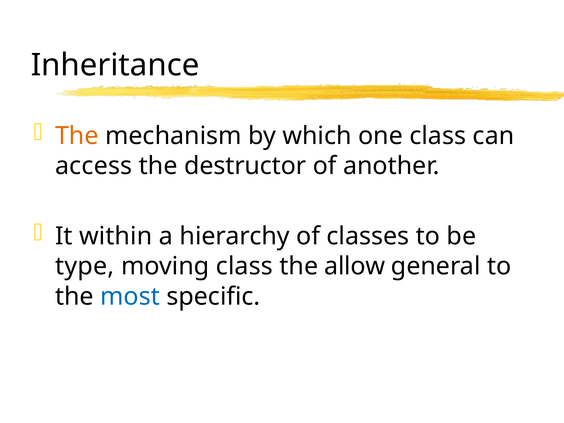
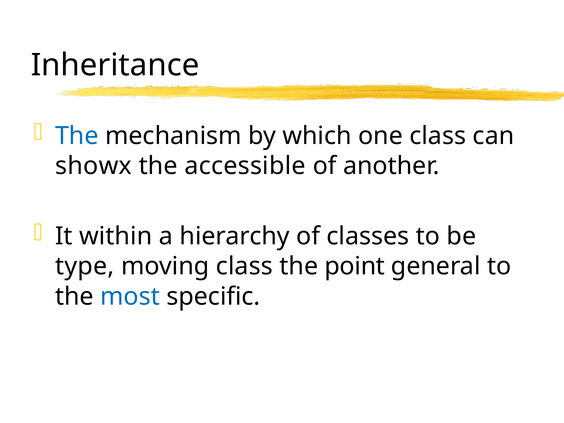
The at (77, 136) colour: orange -> blue
access: access -> showx
destructor: destructor -> accessible
allow: allow -> point
